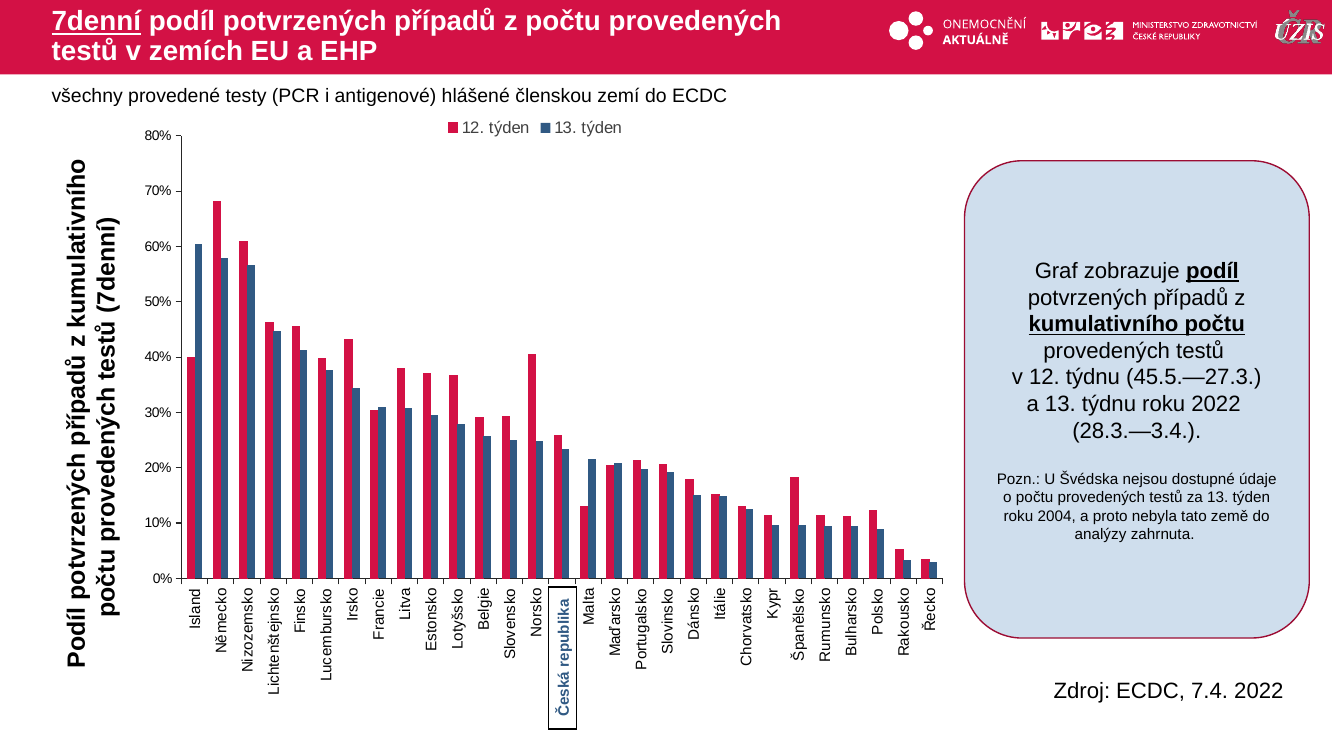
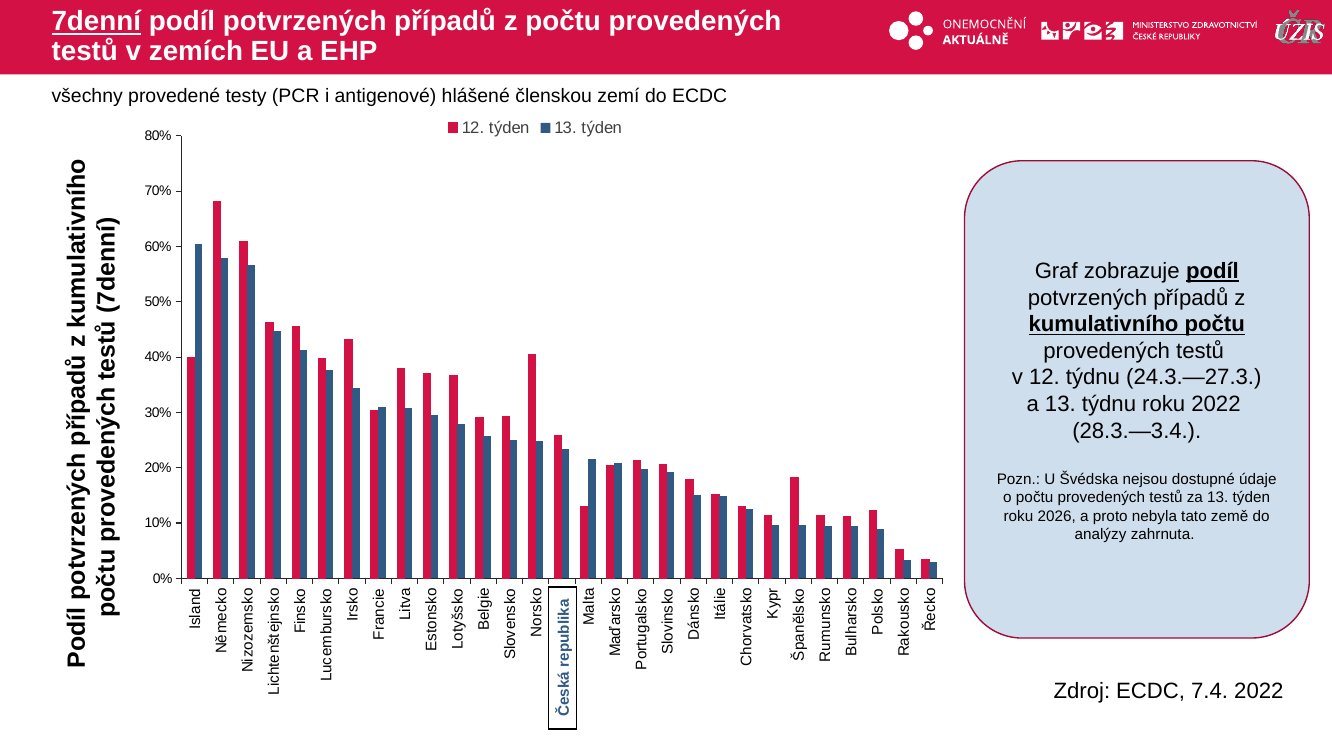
45.5.—27.3: 45.5.—27.3 -> 24.3.—27.3
2004: 2004 -> 2026
